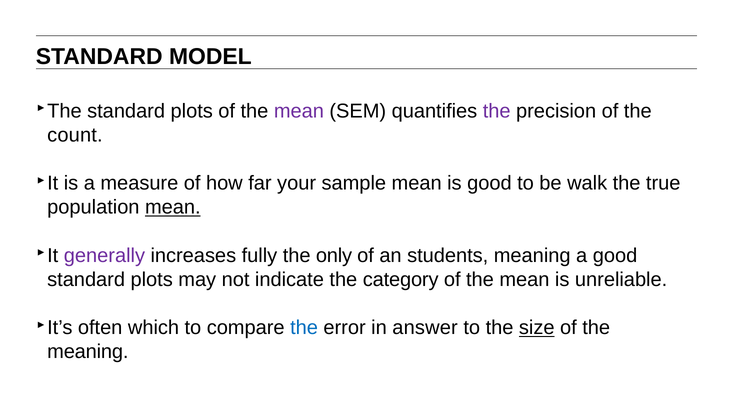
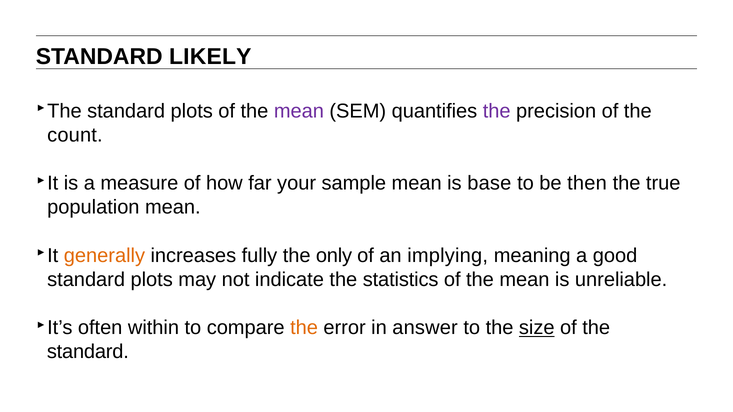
MODEL: MODEL -> LIKELY
is good: good -> base
walk: walk -> then
mean at (173, 207) underline: present -> none
generally colour: purple -> orange
students: students -> implying
category: category -> statistics
which: which -> within
the at (304, 327) colour: blue -> orange
meaning at (88, 352): meaning -> standard
